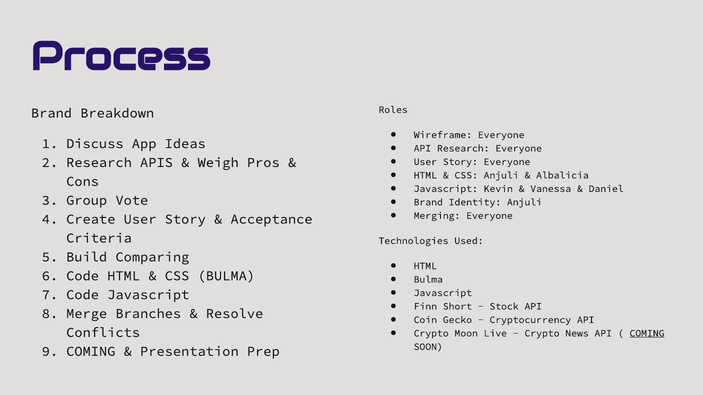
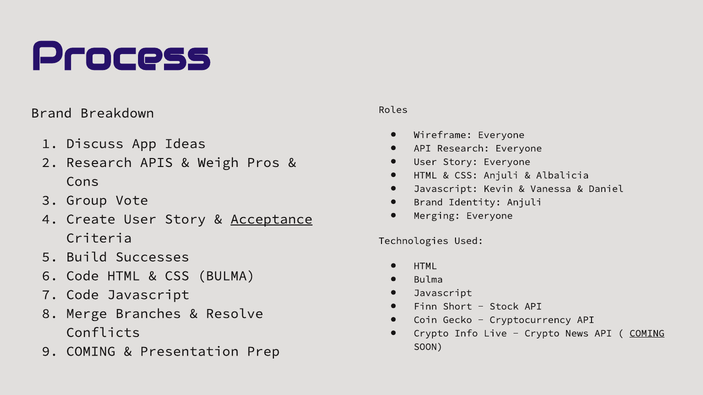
Acceptance underline: none -> present
Comparing: Comparing -> Successes
Moon: Moon -> Info
